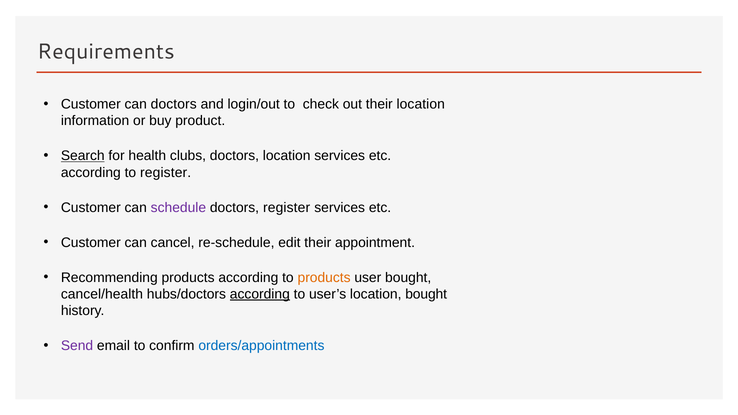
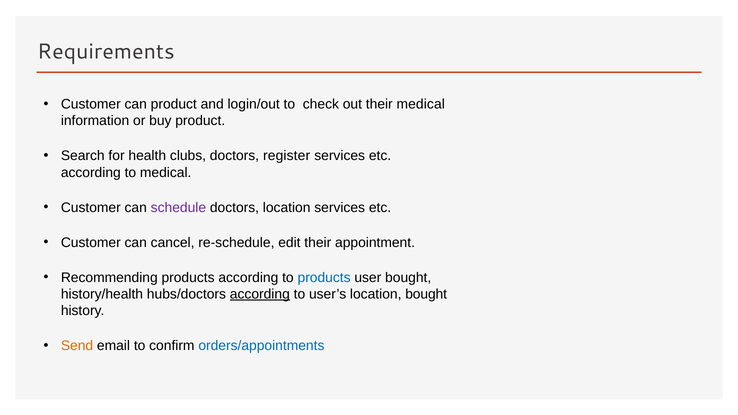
can doctors: doctors -> product
their location: location -> medical
Search underline: present -> none
doctors location: location -> register
to register: register -> medical
doctors register: register -> location
products at (324, 278) colour: orange -> blue
cancel/health: cancel/health -> history/health
Send colour: purple -> orange
